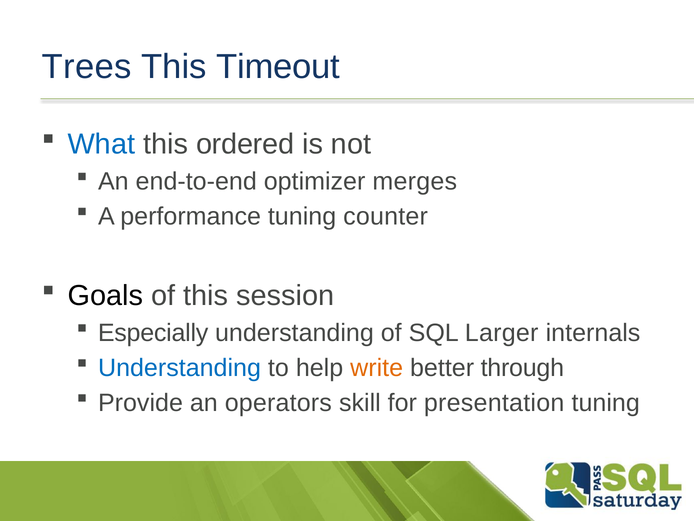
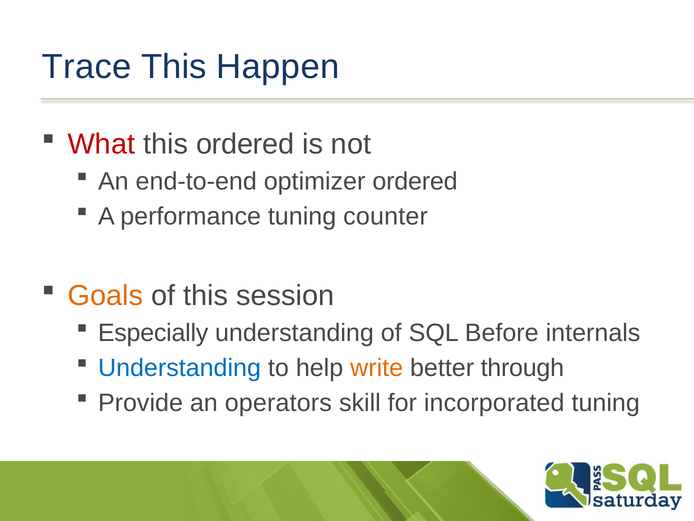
Trees: Trees -> Trace
Timeout: Timeout -> Happen
What colour: blue -> red
optimizer merges: merges -> ordered
Goals colour: black -> orange
Larger: Larger -> Before
presentation: presentation -> incorporated
